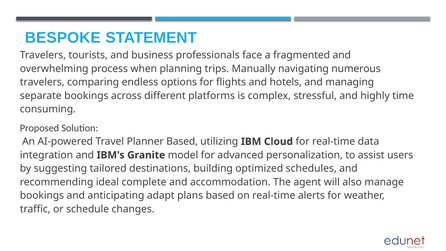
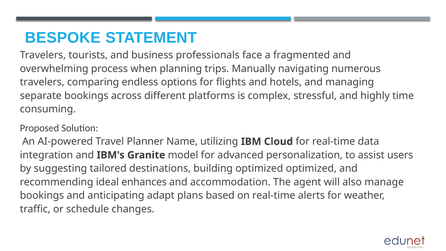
Planner Based: Based -> Name
optimized schedules: schedules -> optimized
complete: complete -> enhances
